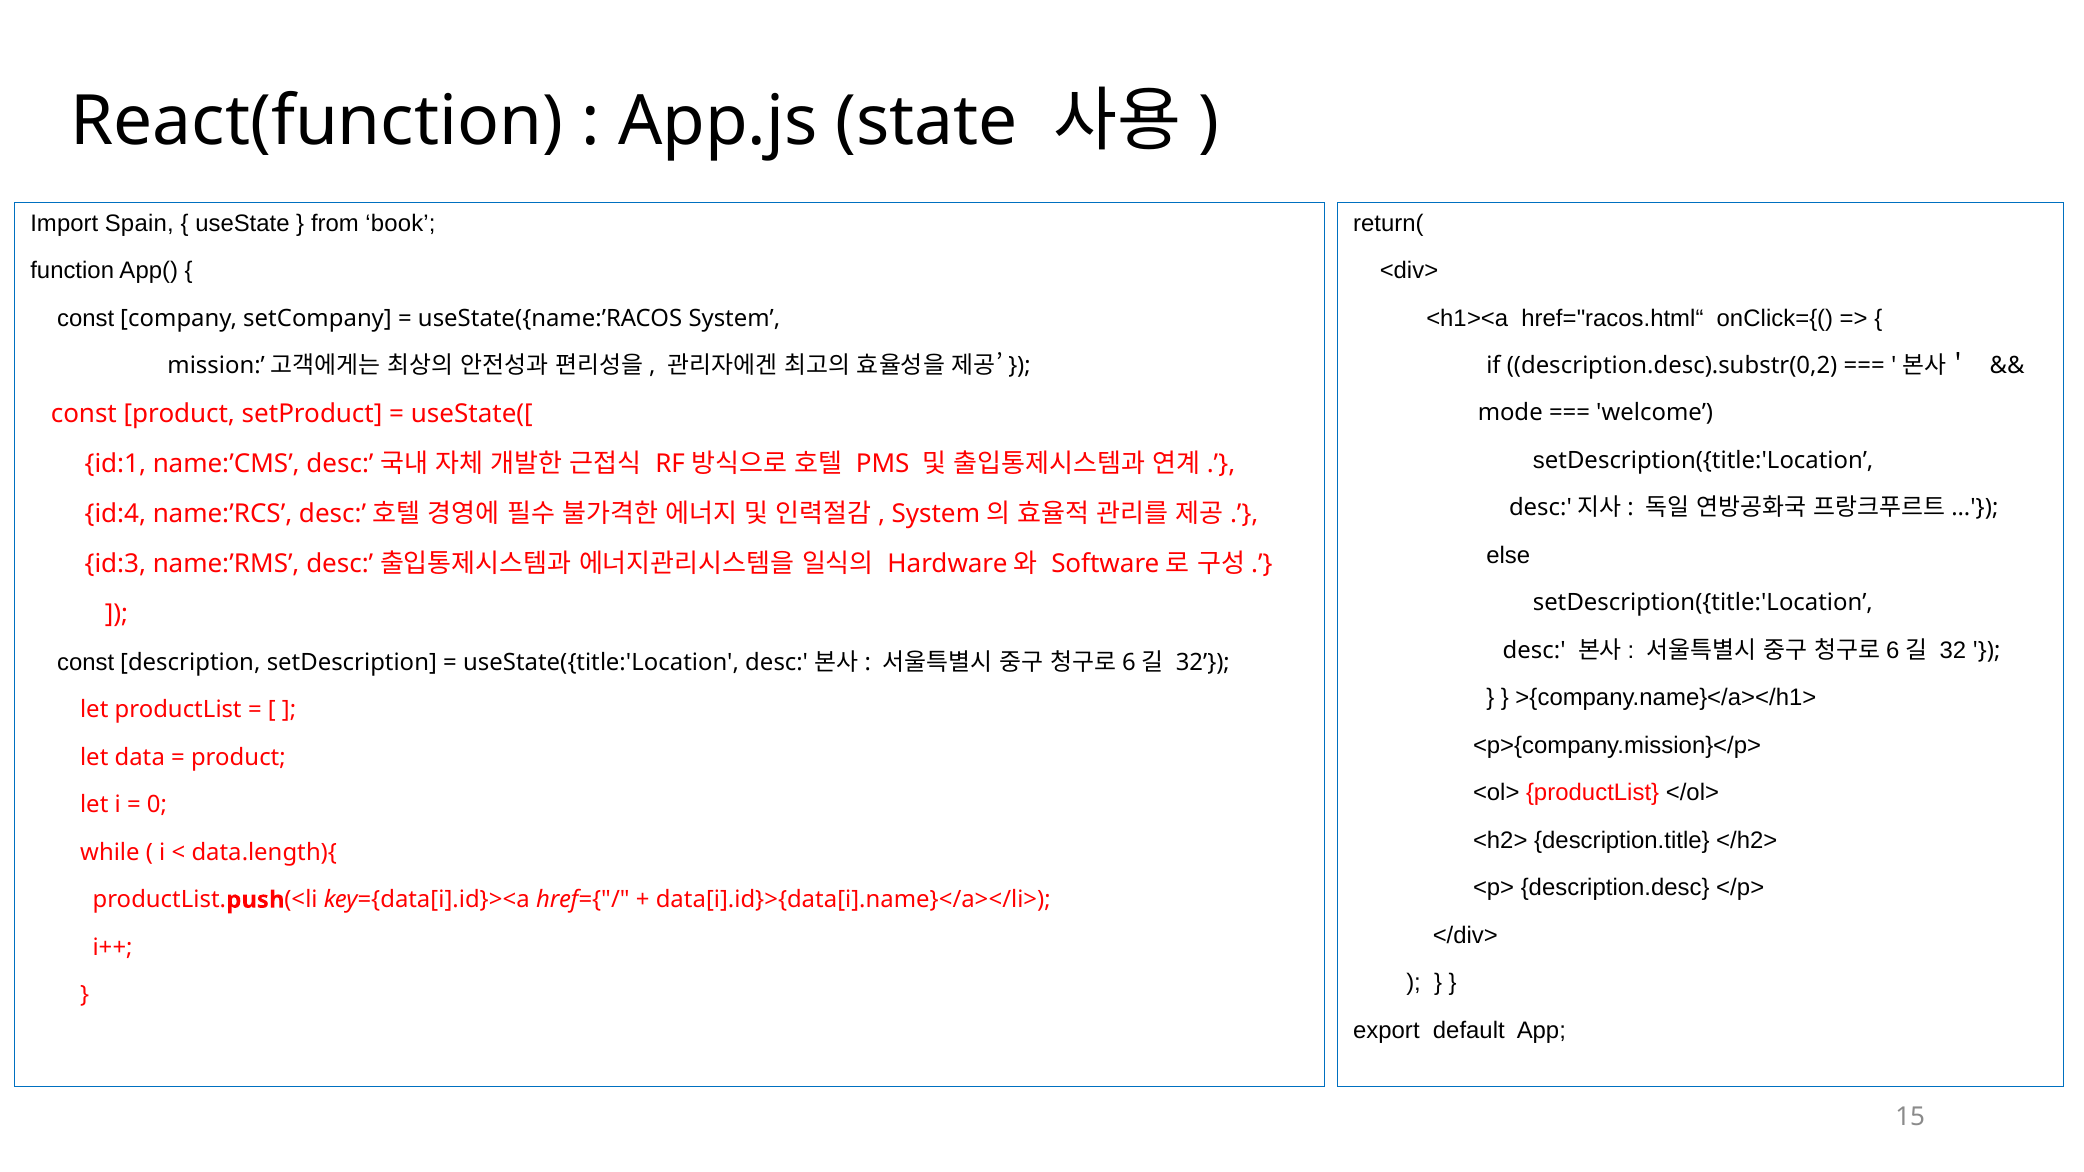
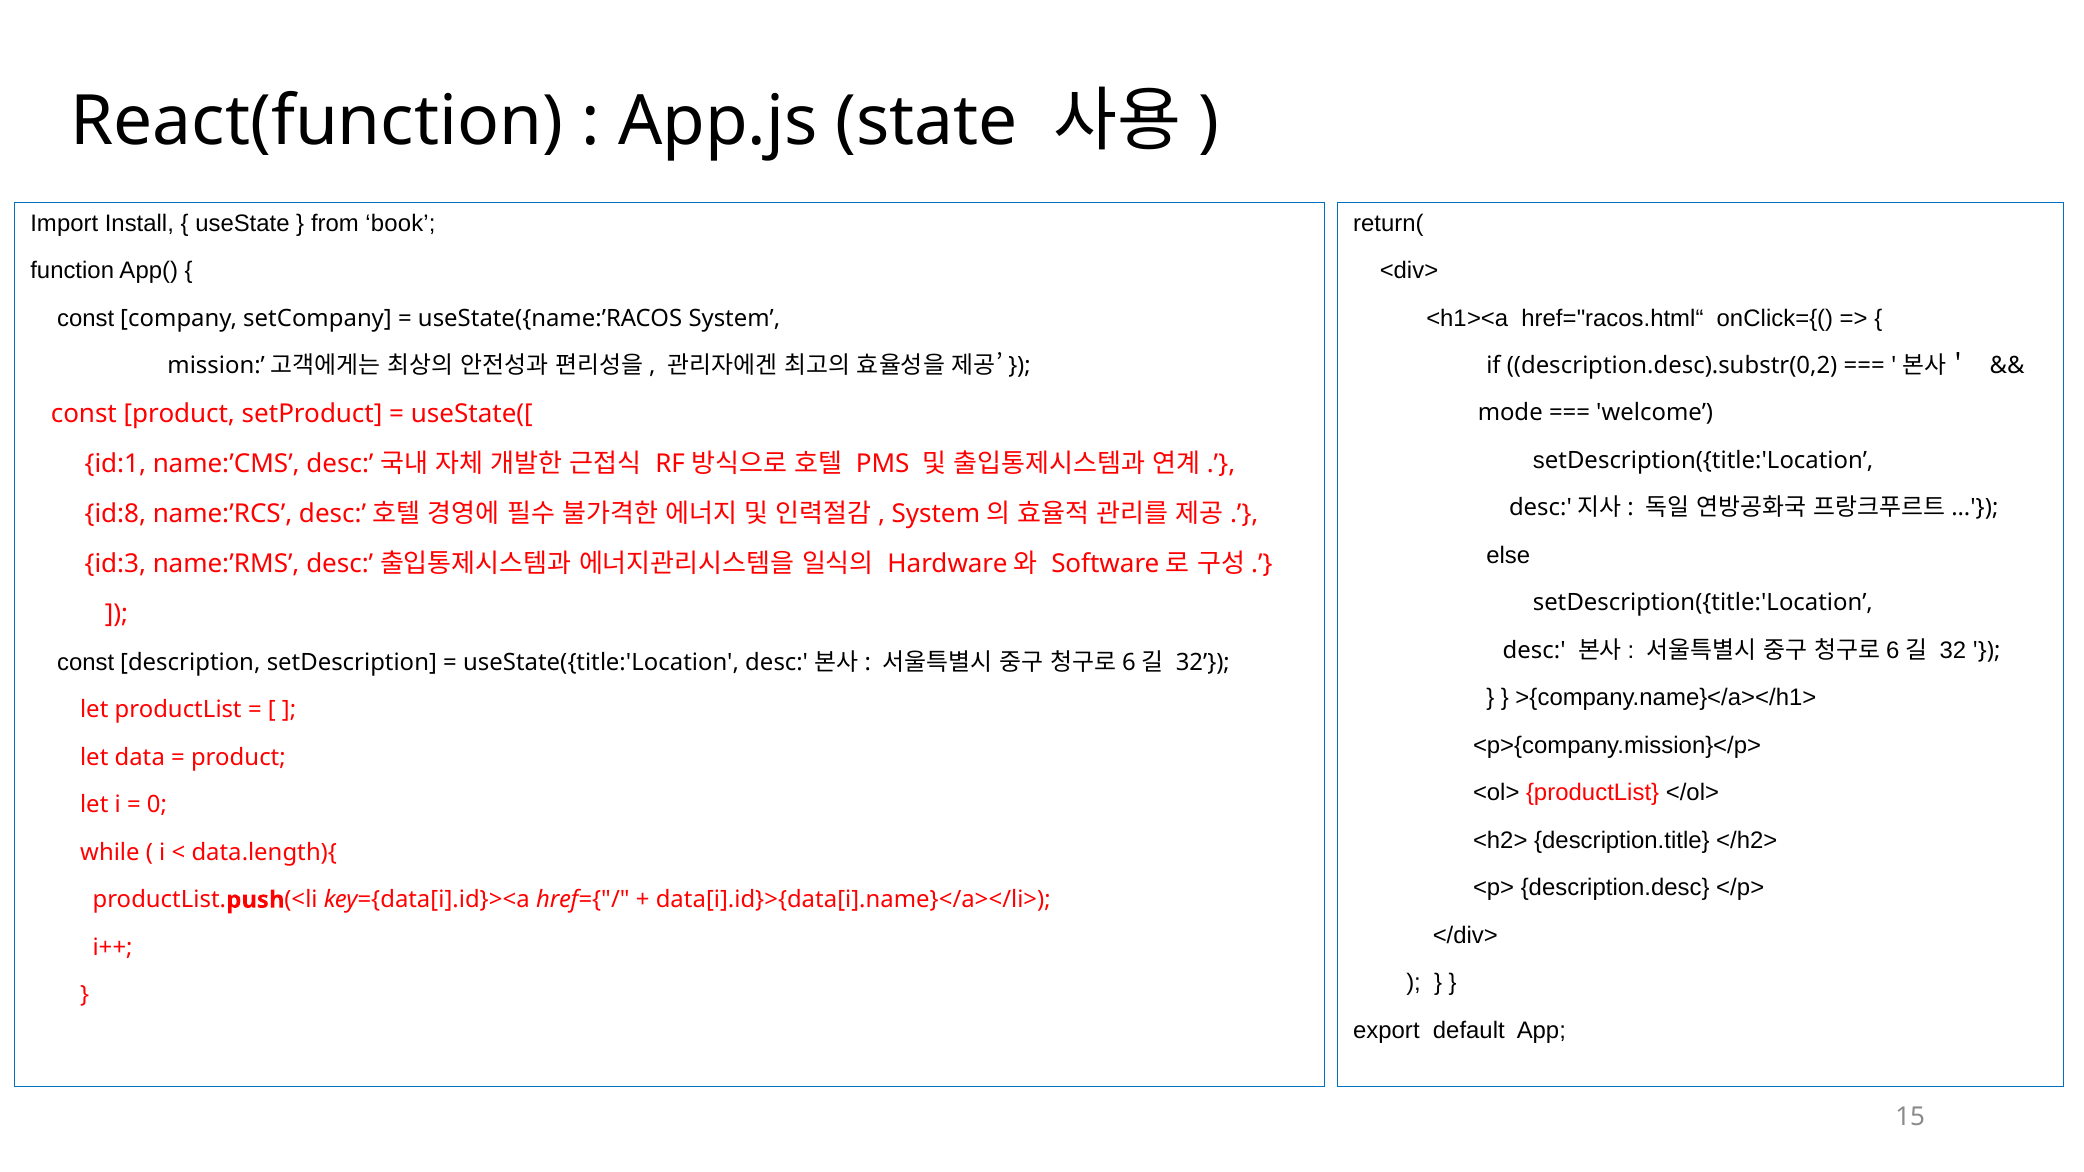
Spain: Spain -> Install
id:4: id:4 -> id:8
